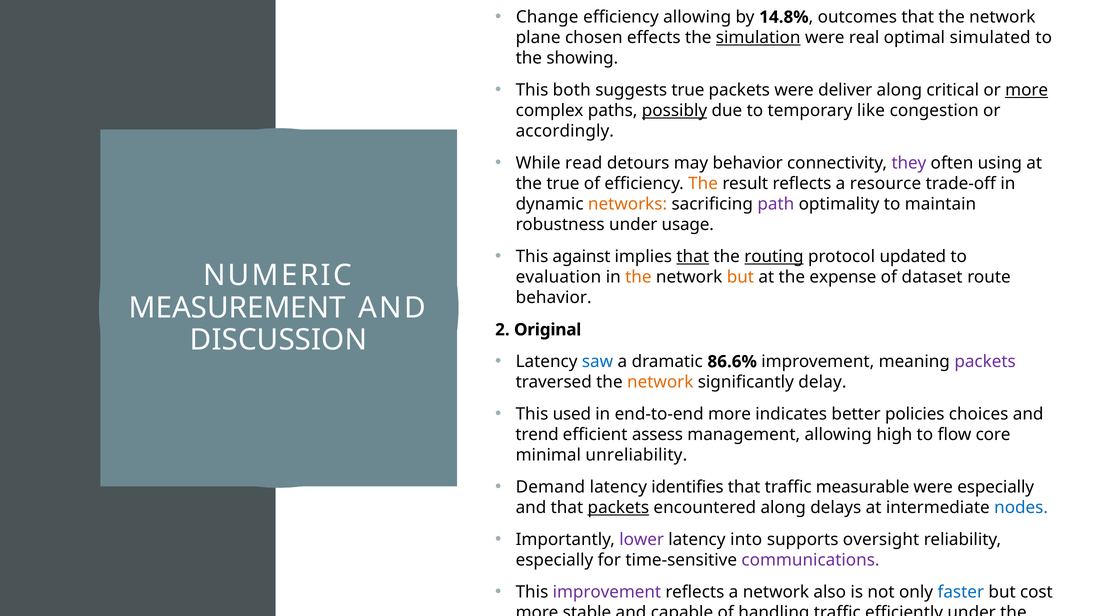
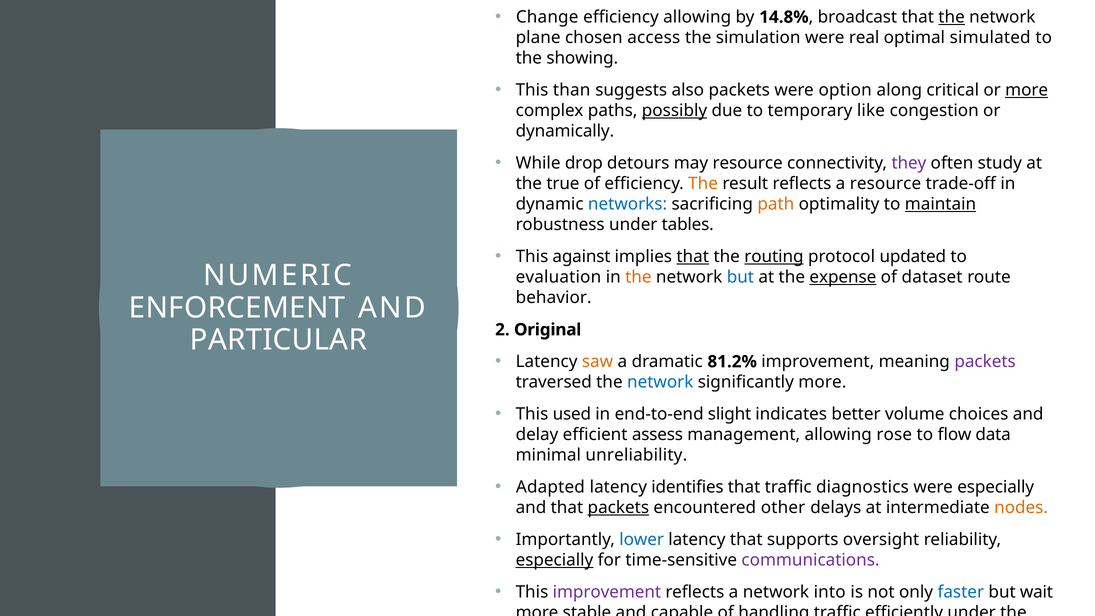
outcomes: outcomes -> broadcast
the at (952, 17) underline: none -> present
effects: effects -> access
simulation at (758, 38) underline: present -> none
both: both -> than
suggests true: true -> also
deliver: deliver -> option
accordingly: accordingly -> dynamically
read: read -> drop
may behavior: behavior -> resource
using: using -> study
networks colour: orange -> blue
path colour: purple -> orange
maintain underline: none -> present
usage: usage -> tables
but at (740, 277) colour: orange -> blue
expense underline: none -> present
MEASUREMENT: MEASUREMENT -> ENFORCEMENT
DISCUSSION: DISCUSSION -> PARTICULAR
saw colour: blue -> orange
86.6%: 86.6% -> 81.2%
network at (660, 382) colour: orange -> blue
significantly delay: delay -> more
end-to-end more: more -> slight
policies: policies -> volume
trend: trend -> delay
high: high -> rose
core: core -> data
Demand: Demand -> Adapted
measurable: measurable -> diagnostics
encountered along: along -> other
nodes colour: blue -> orange
lower colour: purple -> blue
latency into: into -> that
especially at (554, 560) underline: none -> present
also: also -> into
cost: cost -> wait
